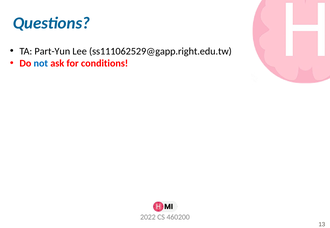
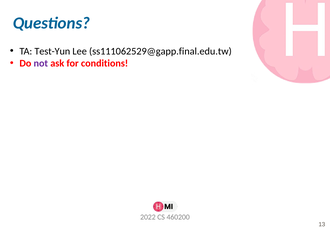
Part-Yun: Part-Yun -> Test-Yun
ss111062529@gapp.right.edu.tw: ss111062529@gapp.right.edu.tw -> ss111062529@gapp.final.edu.tw
not colour: blue -> purple
